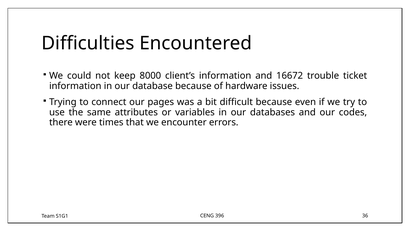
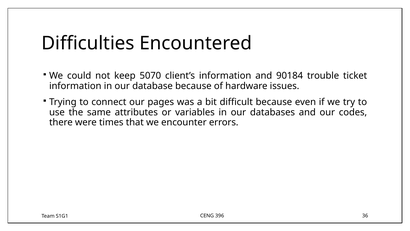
8000: 8000 -> 5070
16672: 16672 -> 90184
